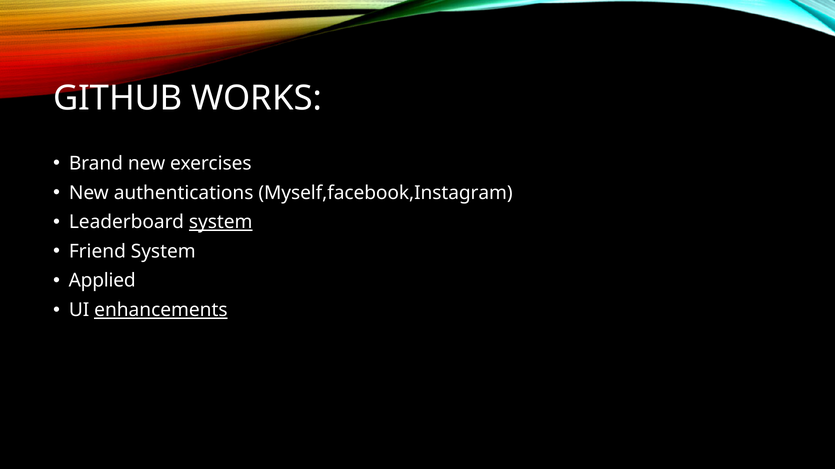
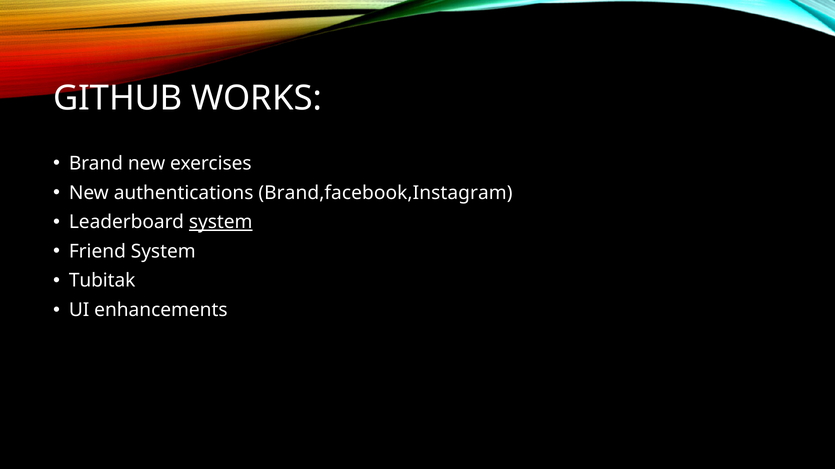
Myself,facebook,Instagram: Myself,facebook,Instagram -> Brand,facebook,Instagram
Applied: Applied -> Tubitak
enhancements underline: present -> none
